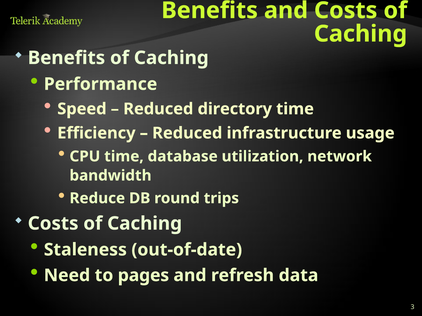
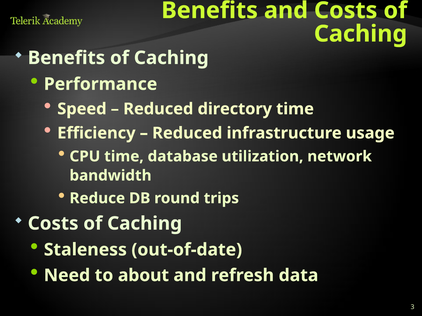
pages: pages -> about
